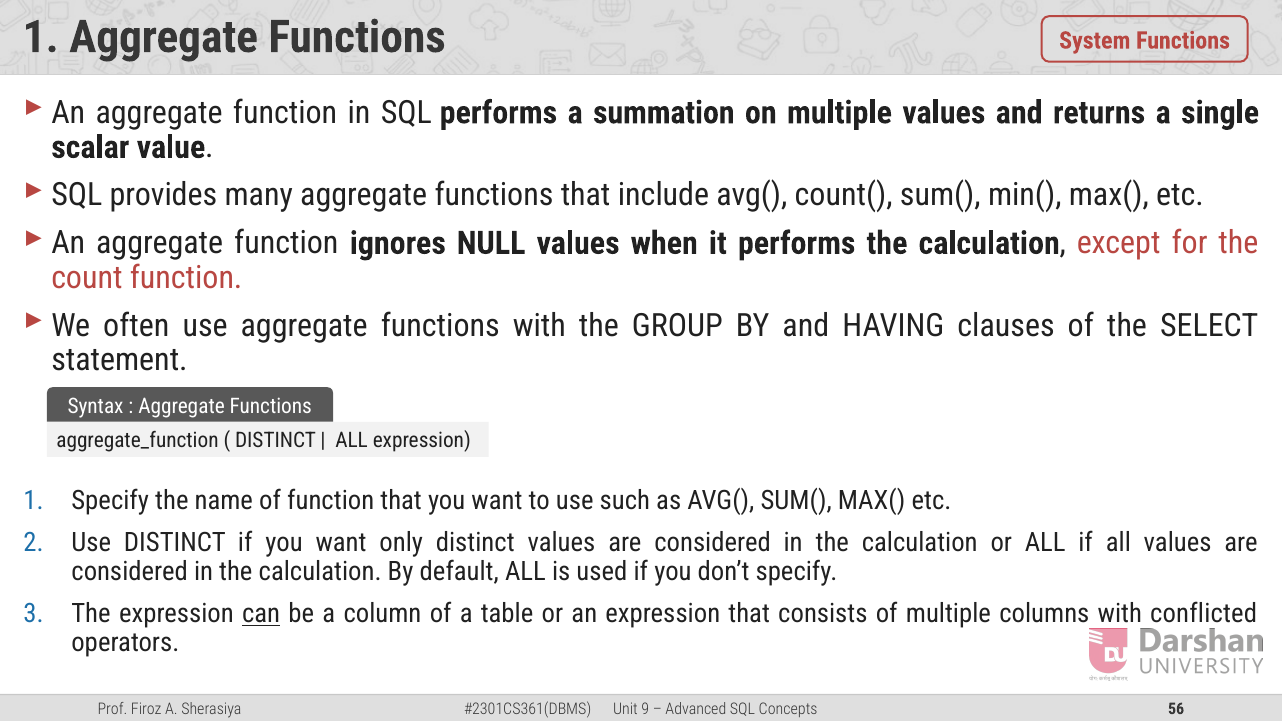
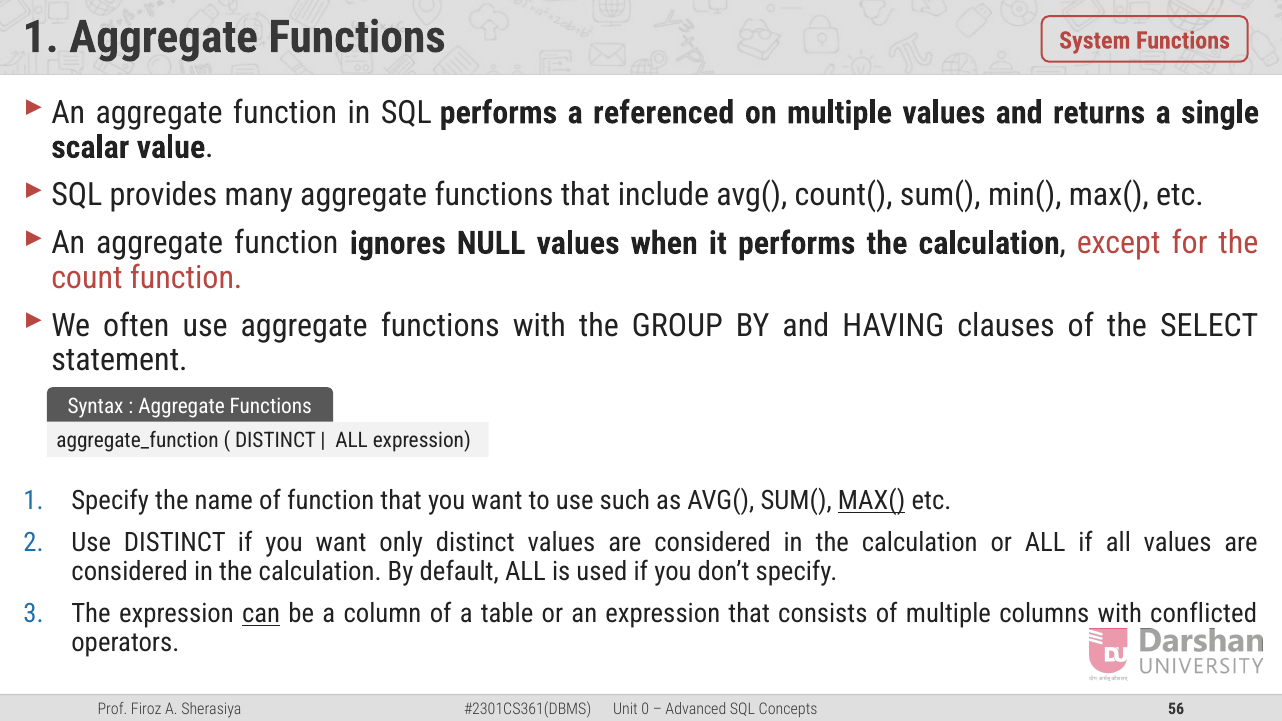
summation: summation -> referenced
MAX( at (872, 501) underline: none -> present
9: 9 -> 0
